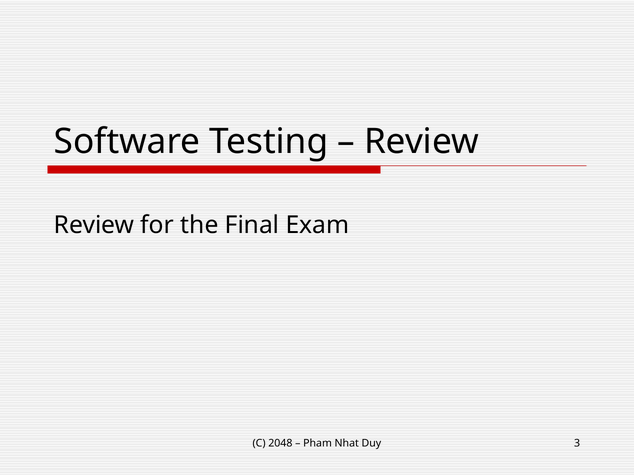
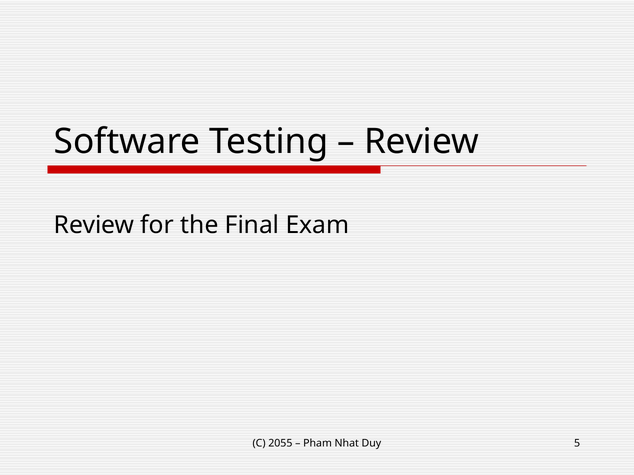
2048: 2048 -> 2055
3: 3 -> 5
